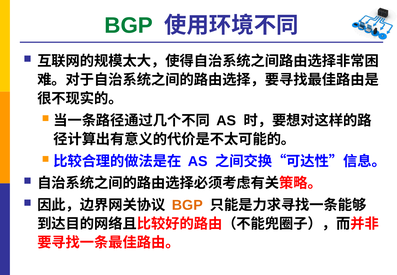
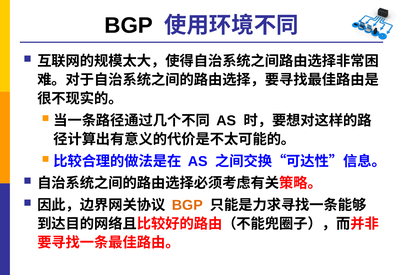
BGP at (129, 26) colour: green -> black
